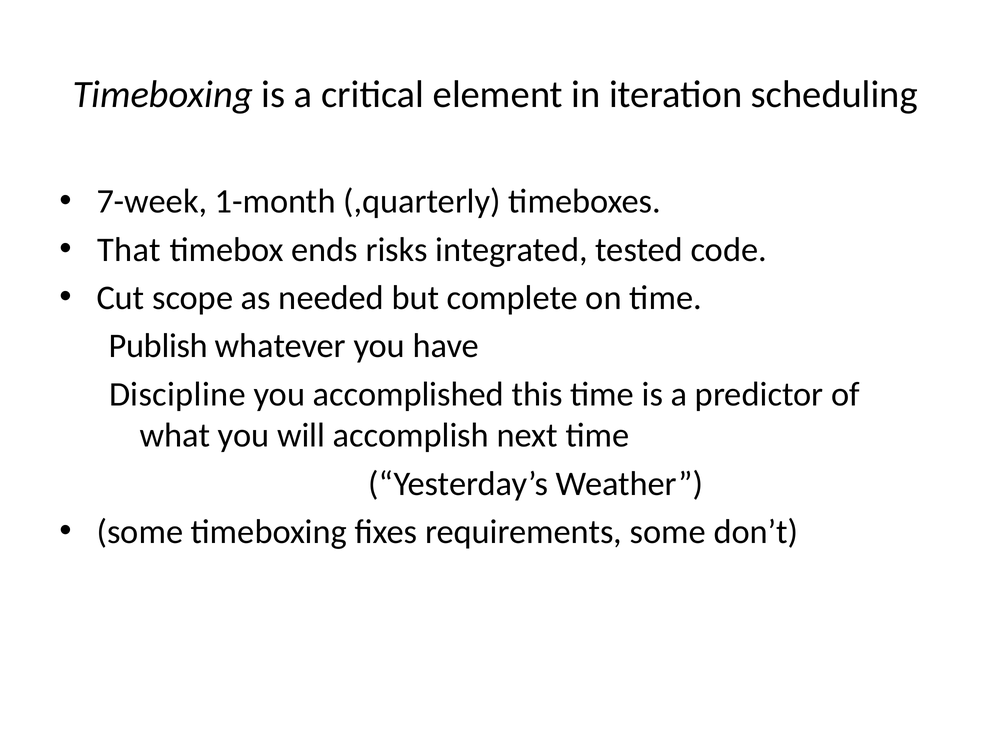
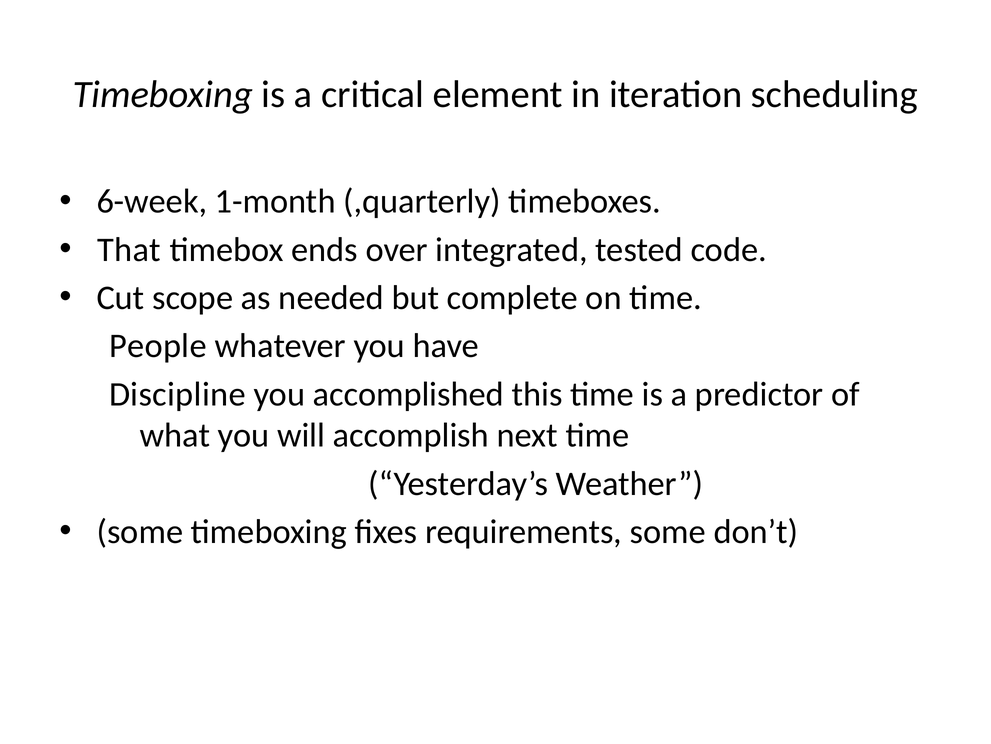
7-week: 7-week -> 6-week
risks: risks -> over
Publish: Publish -> People
